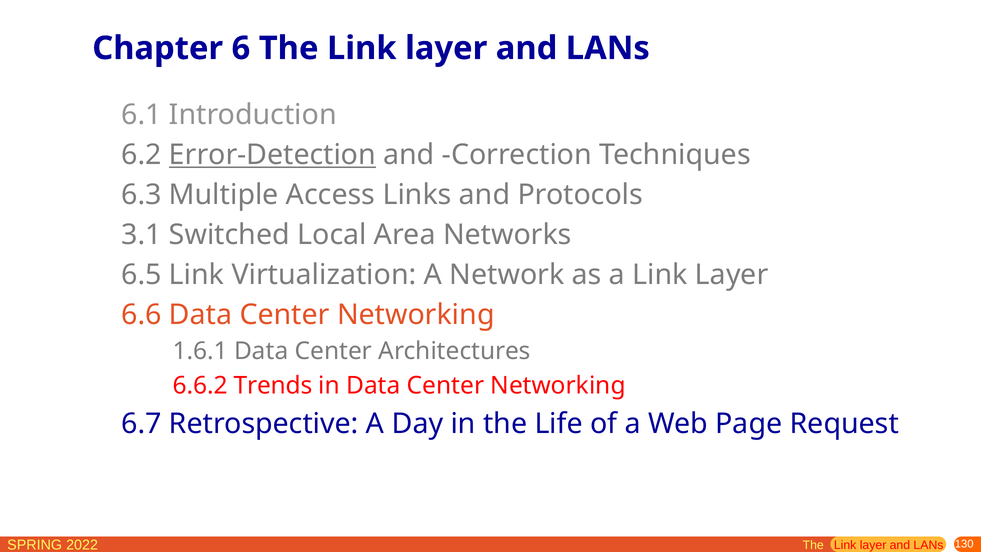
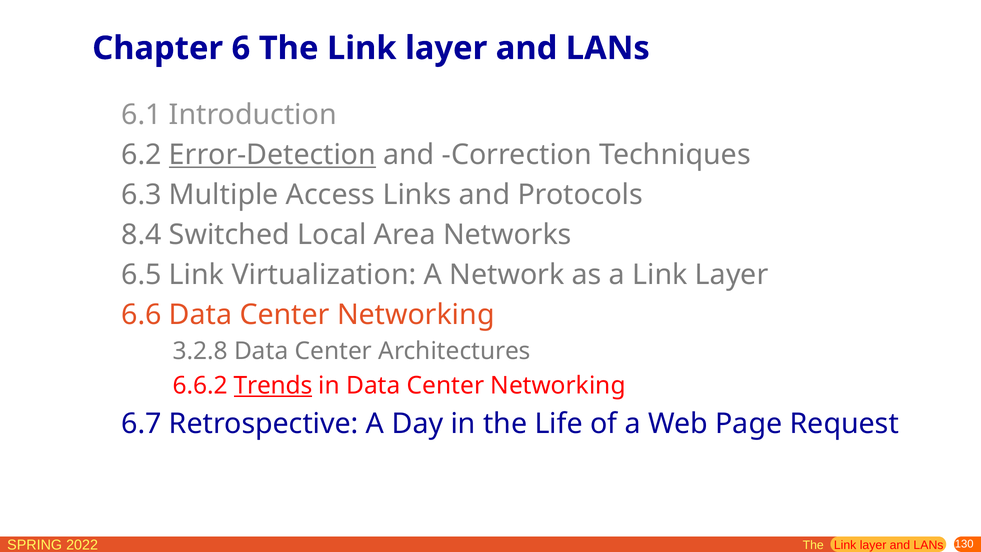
3.1: 3.1 -> 8.4
1.6.1: 1.6.1 -> 3.2.8
Trends underline: none -> present
